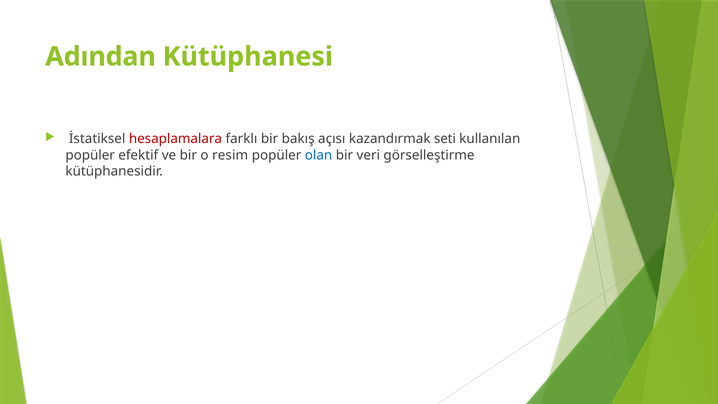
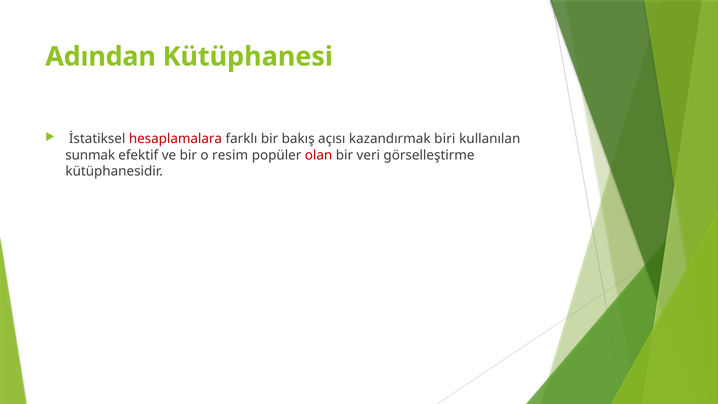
seti: seti -> biri
popüler at (90, 155): popüler -> sunmak
olan colour: blue -> red
